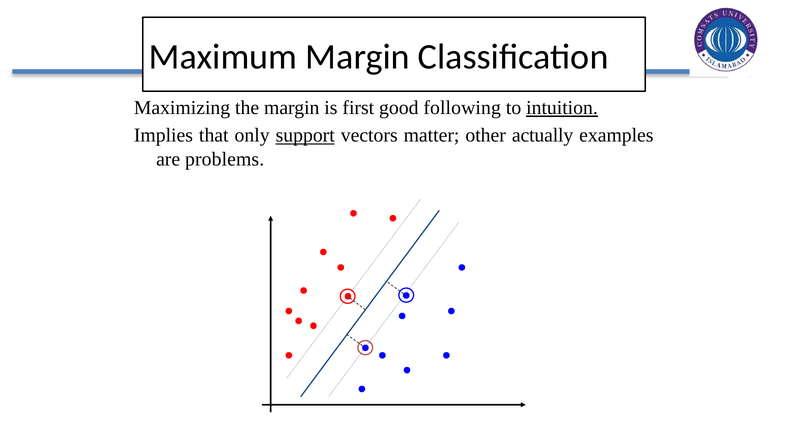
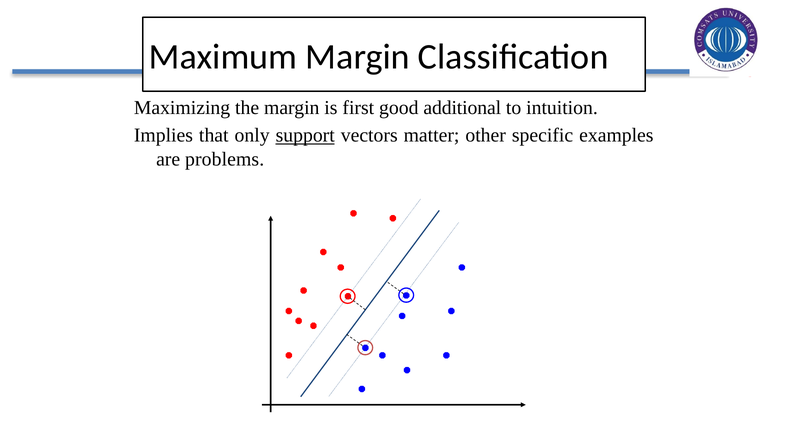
following: following -> additional
intuition underline: present -> none
actually: actually -> specific
